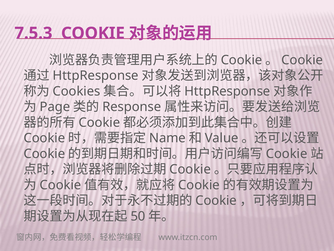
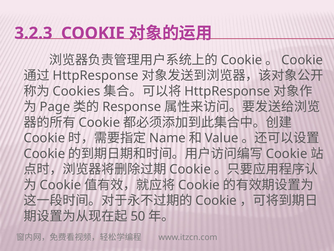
7.5.3: 7.5.3 -> 3.2.3
